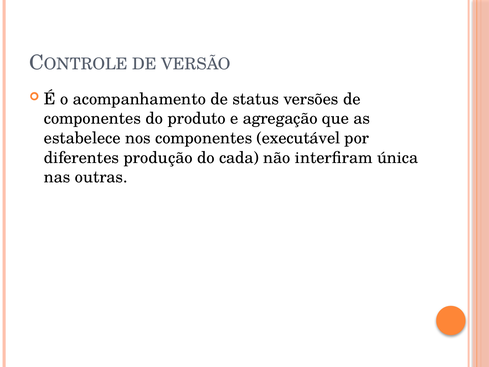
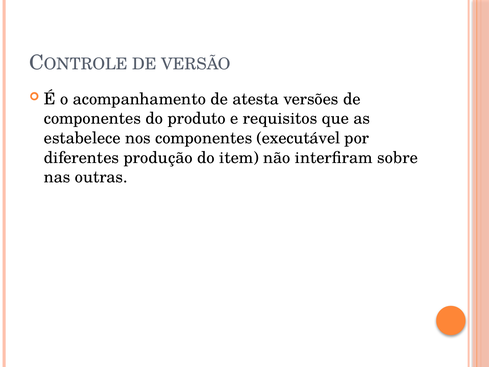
status: status -> atesta
agregação: agregação -> requisitos
cada: cada -> item
única: única -> sobre
